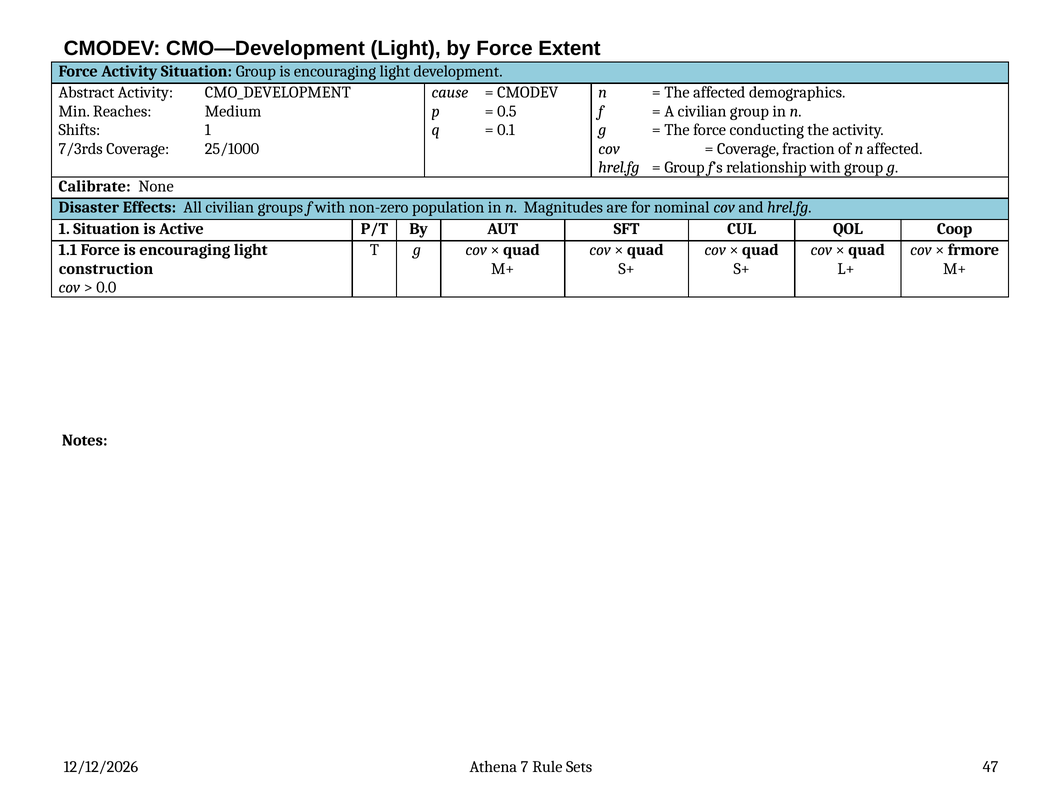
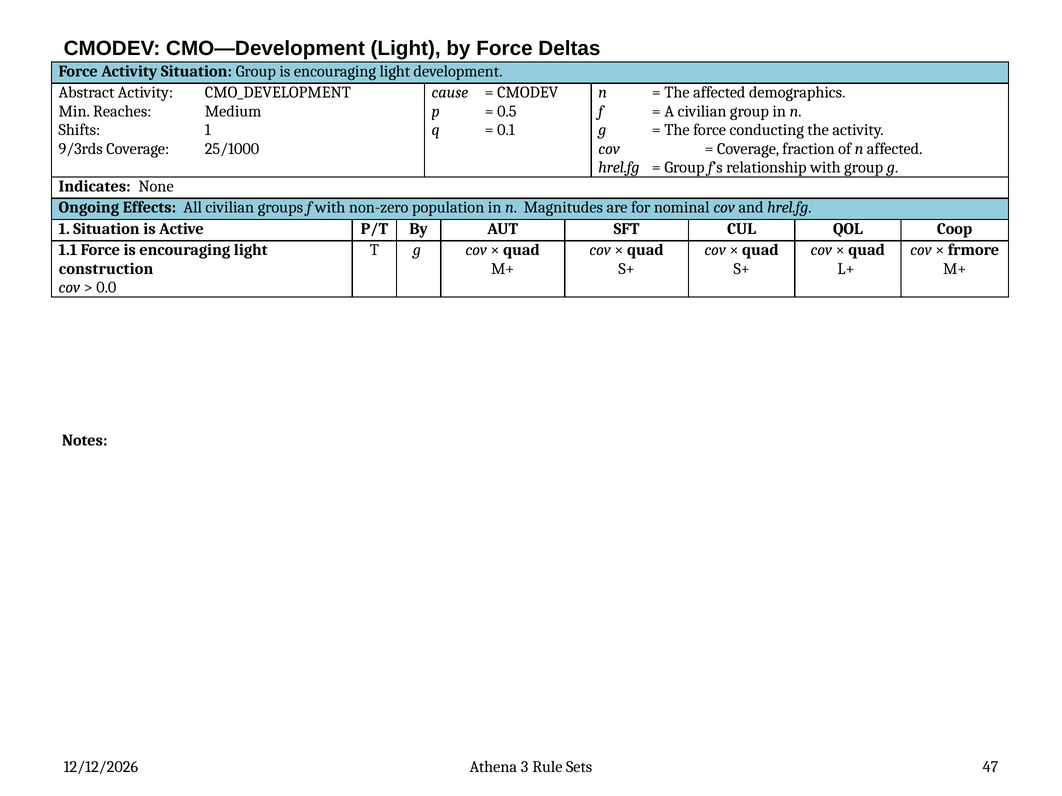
Extent: Extent -> Deltas
7/3rds: 7/3rds -> 9/3rds
Calibrate: Calibrate -> Indicates
Disaster: Disaster -> Ongoing
7: 7 -> 3
